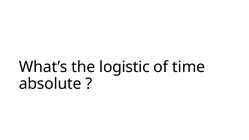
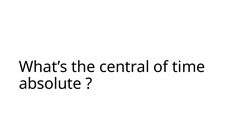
logistic: logistic -> central
